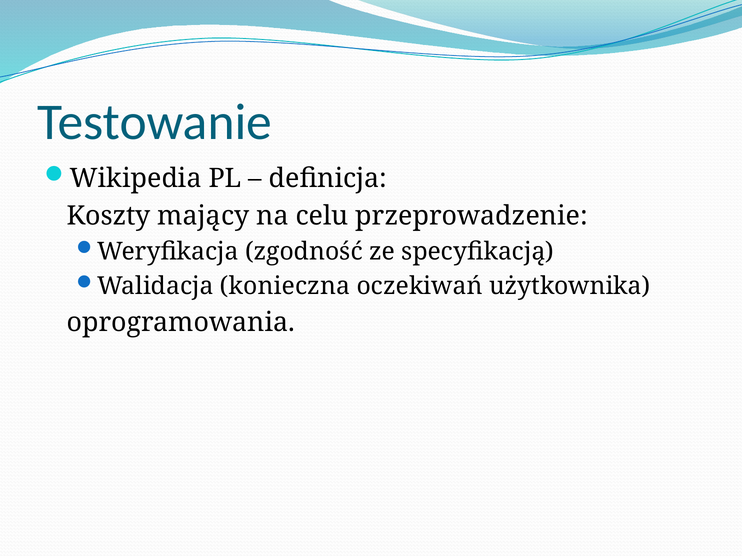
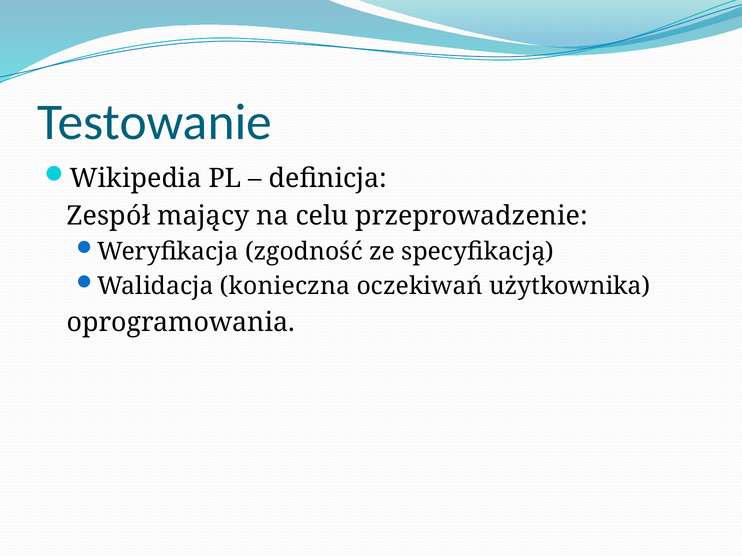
Koszty: Koszty -> Zespół
